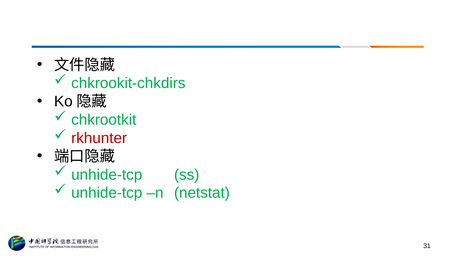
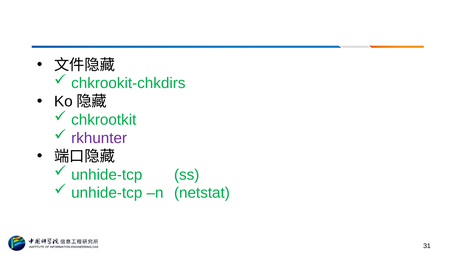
rkhunter colour: red -> purple
